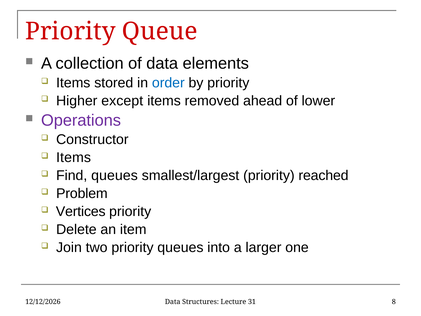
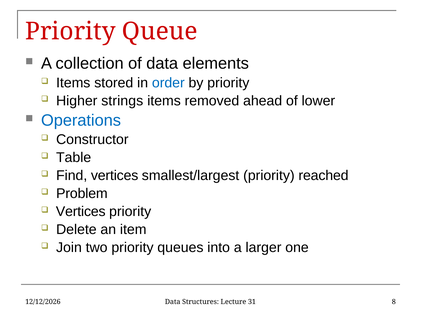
except: except -> strings
Operations colour: purple -> blue
Items at (74, 158): Items -> Table
Find queues: queues -> vertices
